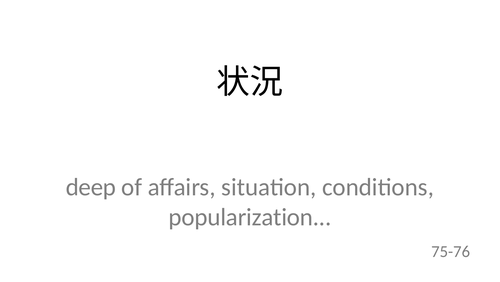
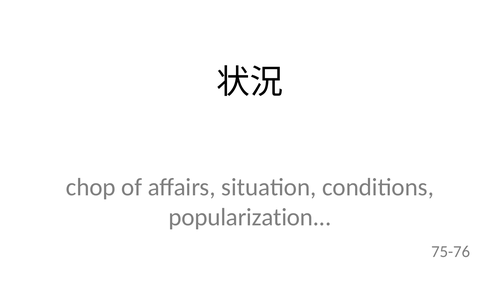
deep: deep -> chop
